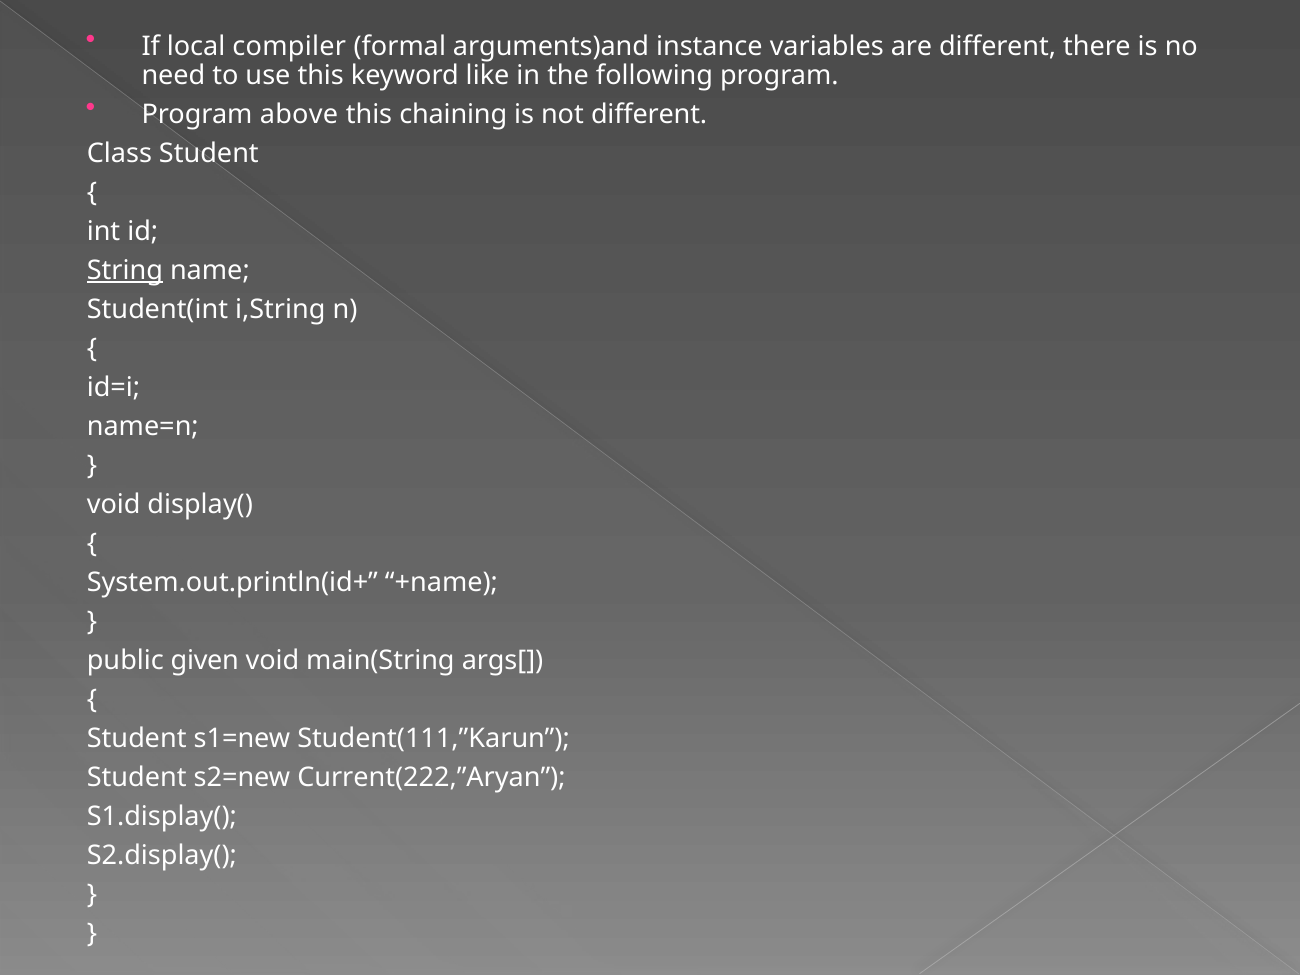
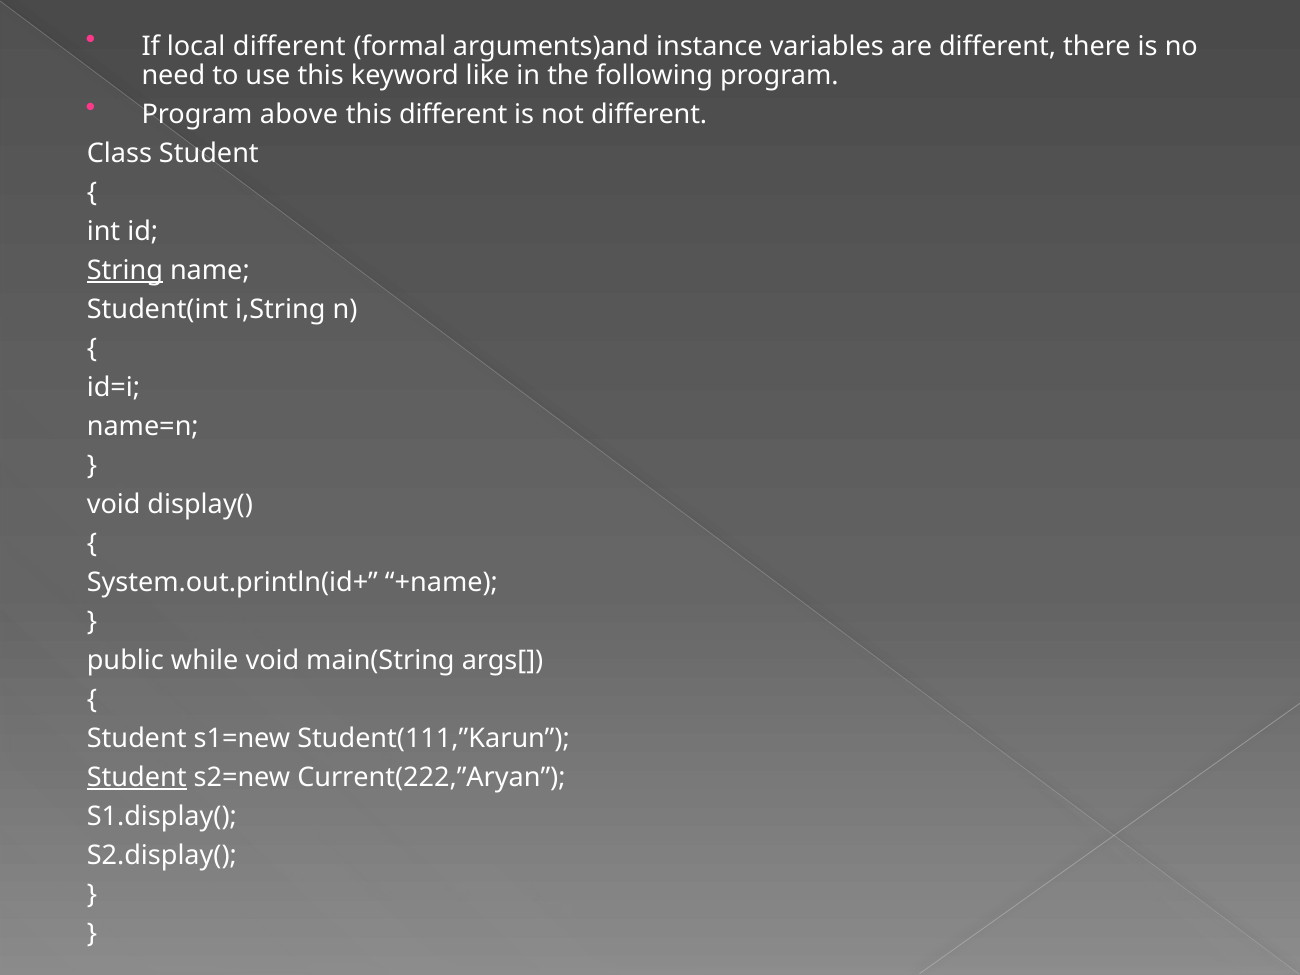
local compiler: compiler -> different
this chaining: chaining -> different
given: given -> while
Student at (137, 777) underline: none -> present
